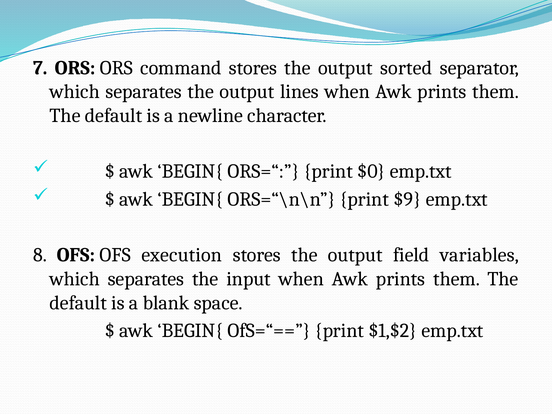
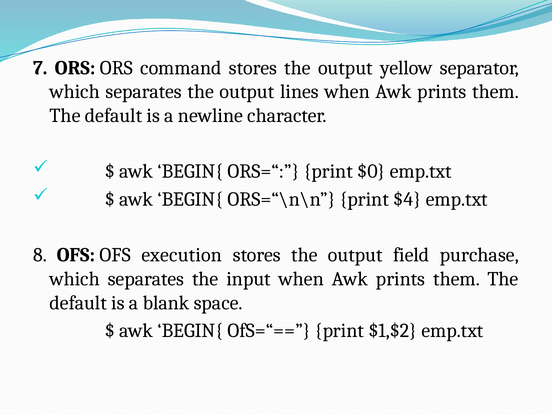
sorted: sorted -> yellow
$9: $9 -> $4
variables: variables -> purchase
